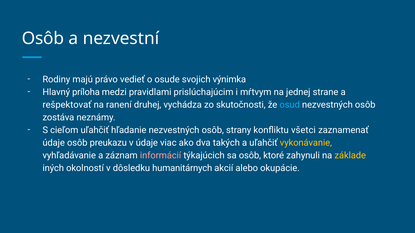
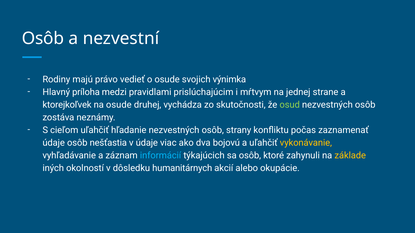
rešpektovať: rešpektovať -> ktorejkoľvek
na ranení: ranení -> osude
osud colour: light blue -> light green
všetci: všetci -> počas
preukazu: preukazu -> nešťastia
takých: takých -> bojovú
informácií colour: pink -> light blue
